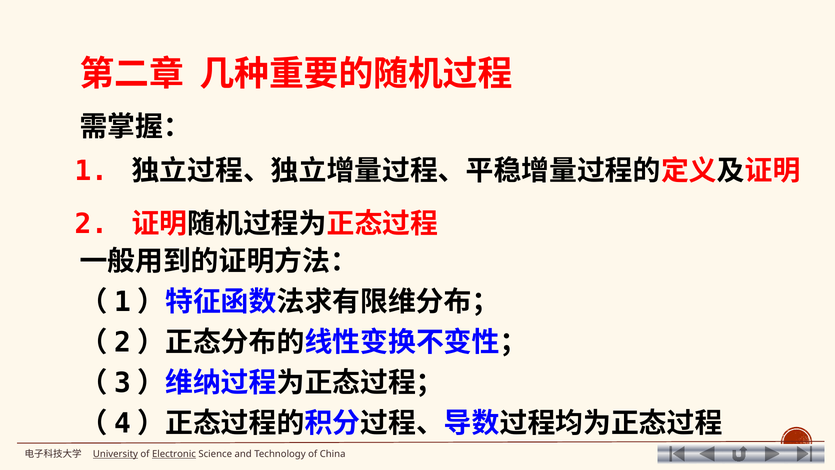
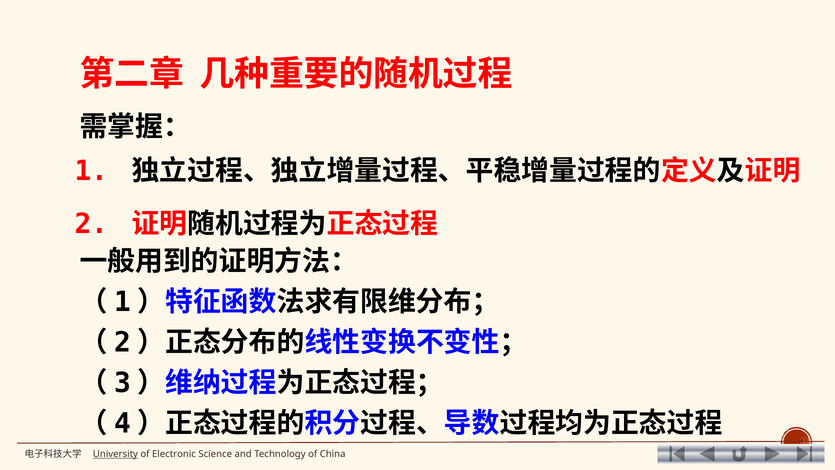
Electronic underline: present -> none
